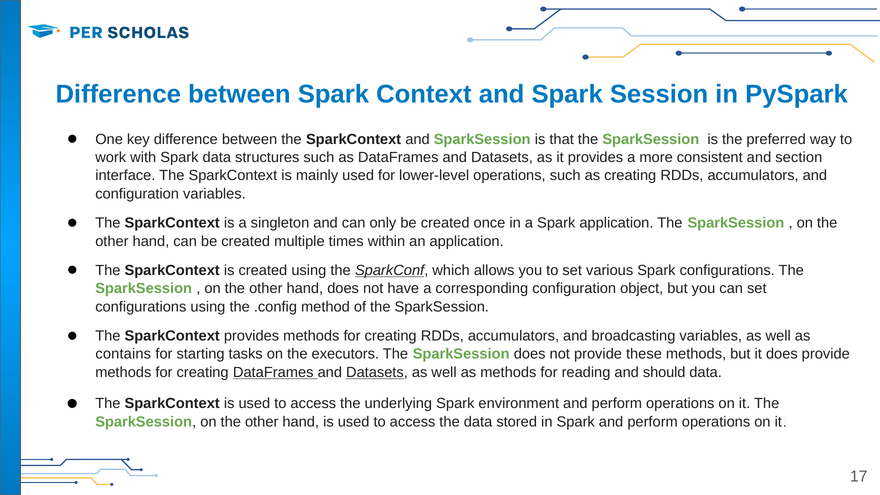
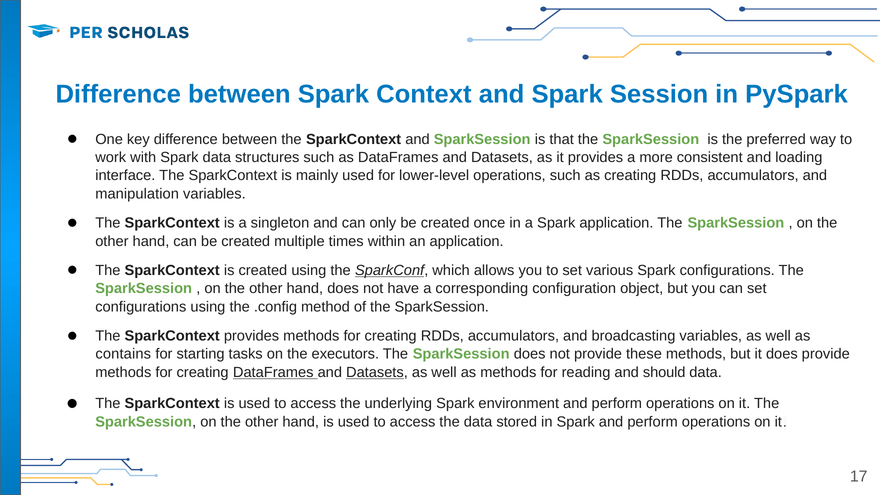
section: section -> loading
configuration at (137, 194): configuration -> manipulation
